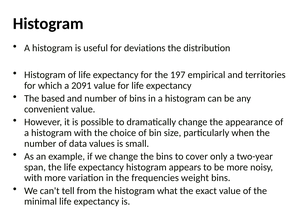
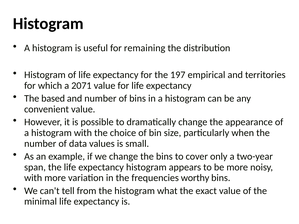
deviations: deviations -> remaining
2091: 2091 -> 2071
weight: weight -> worthy
